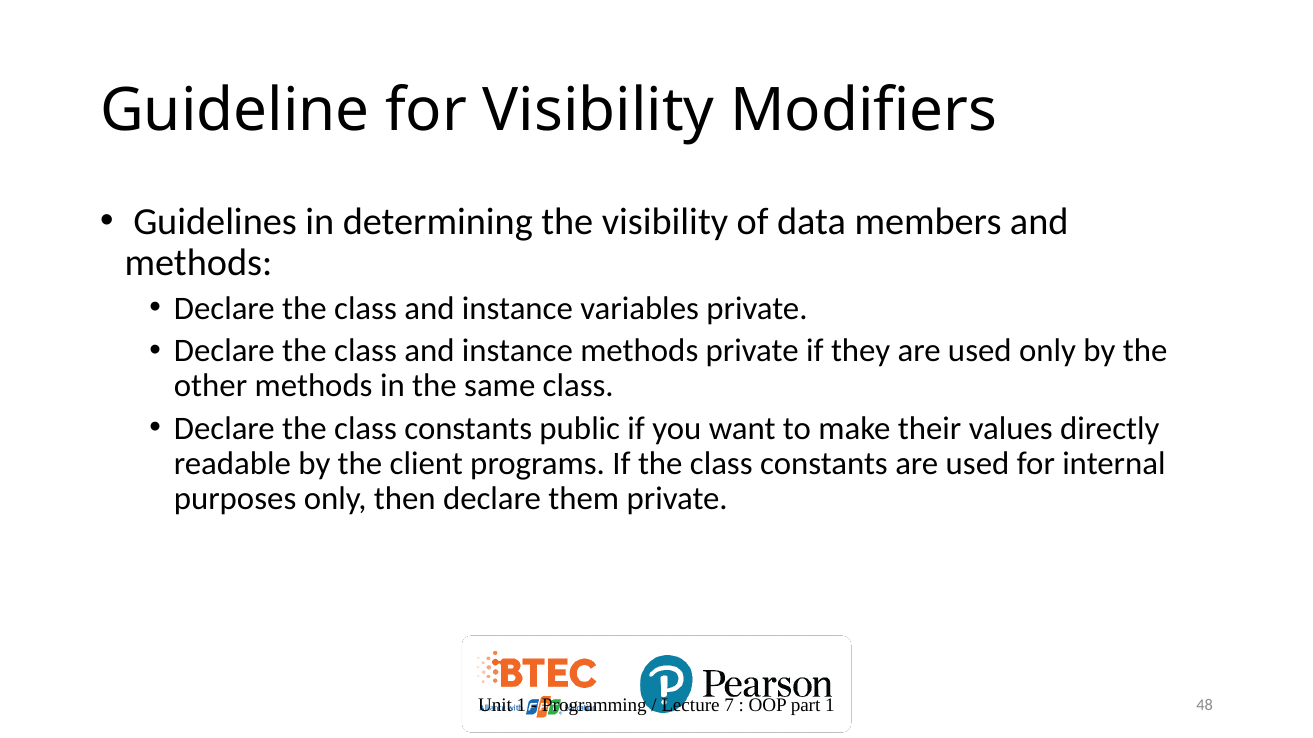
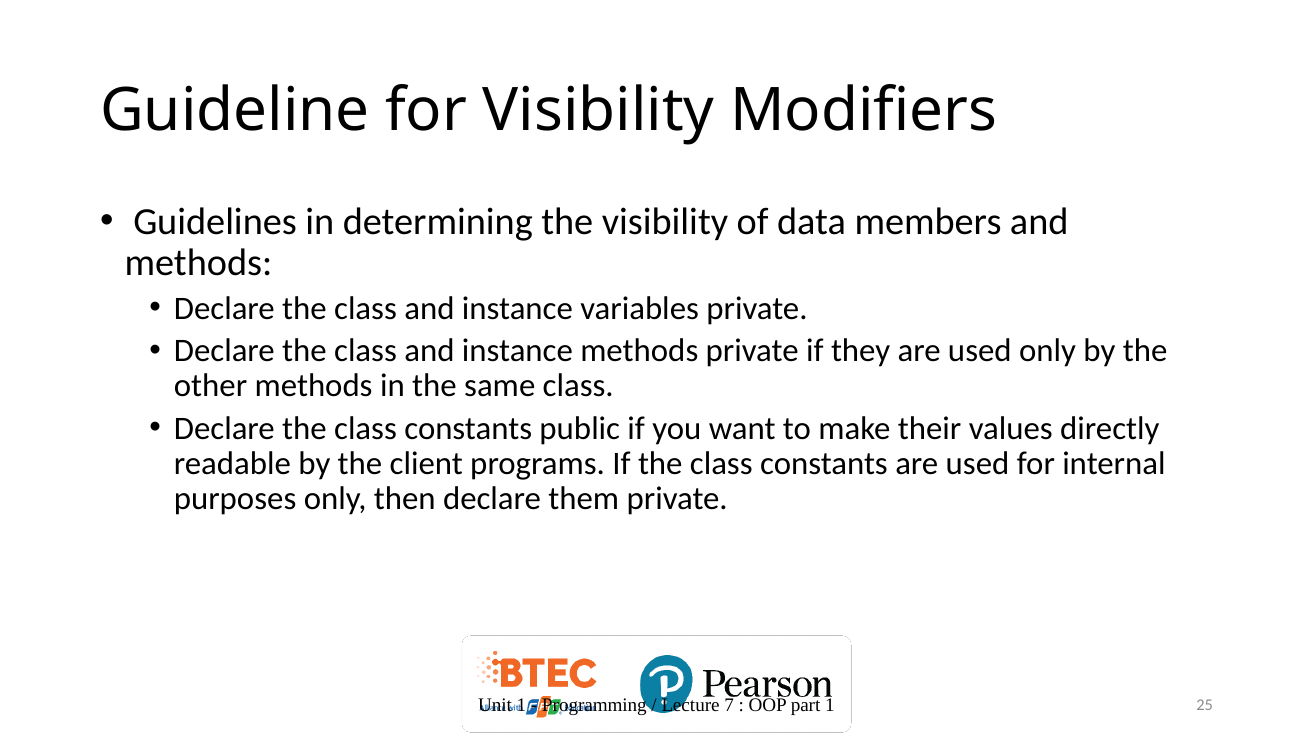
48: 48 -> 25
